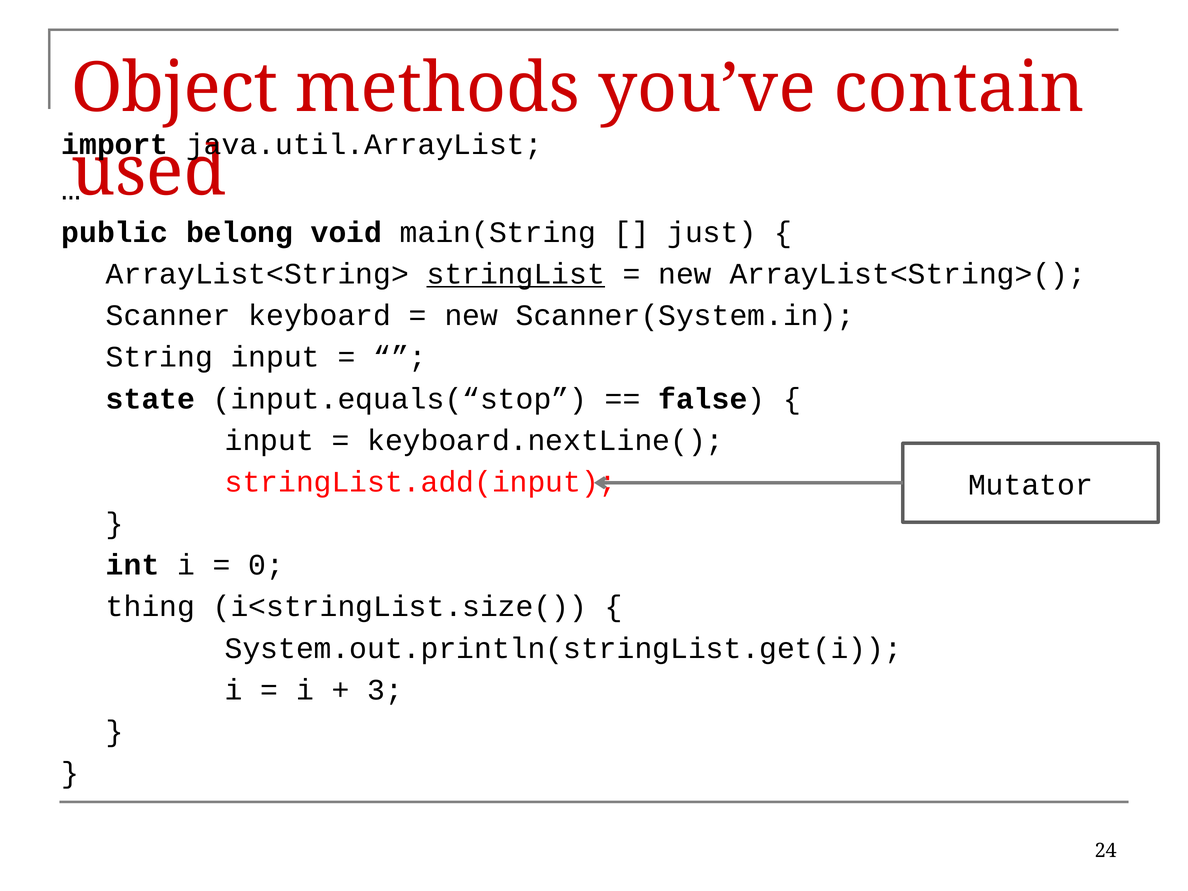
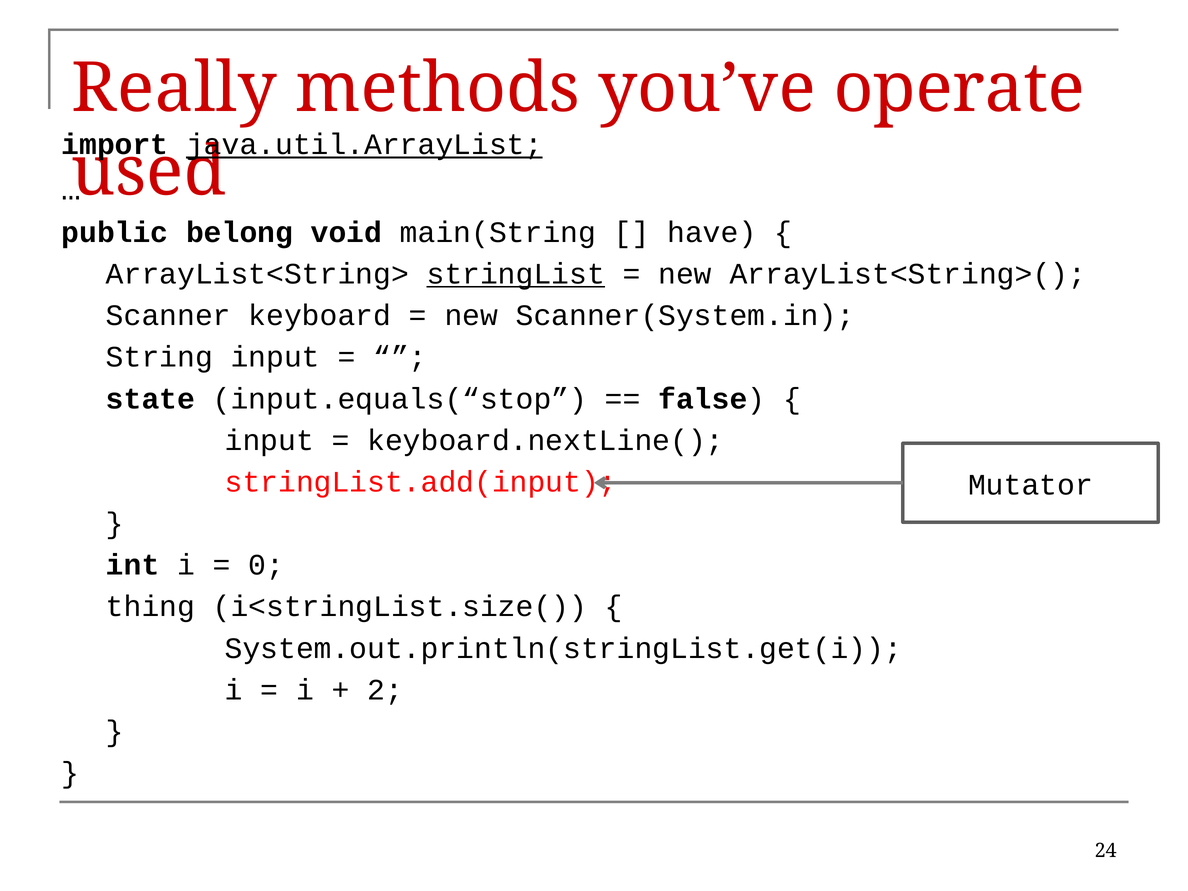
Object: Object -> Really
contain: contain -> operate
java.util.ArrayList underline: none -> present
just: just -> have
3: 3 -> 2
